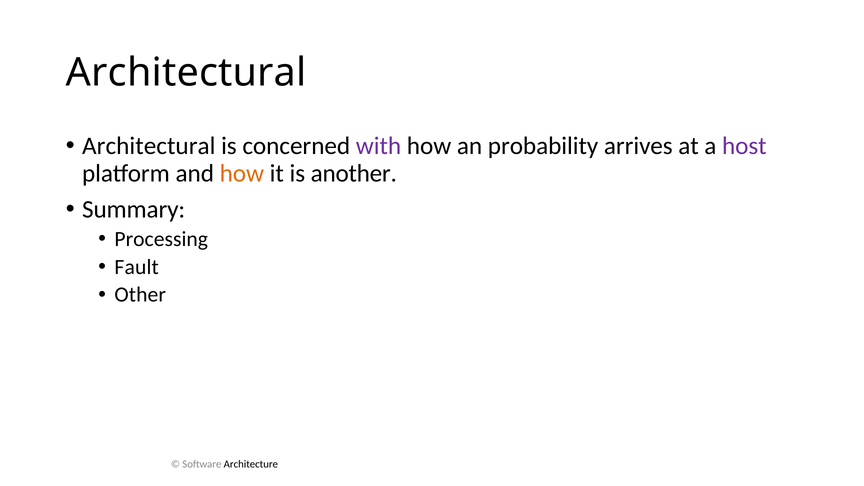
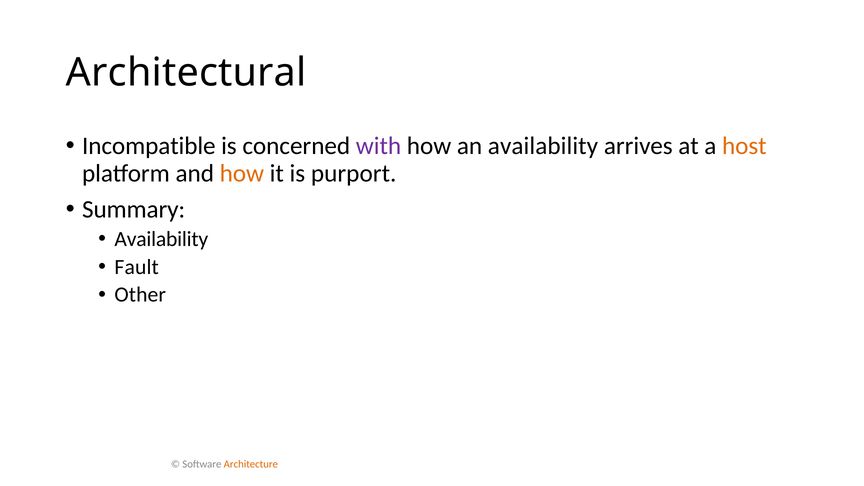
Architectural at (149, 146): Architectural -> Incompatible
an probability: probability -> availability
host colour: purple -> orange
another: another -> purport
Processing at (161, 239): Processing -> Availability
Architecture colour: black -> orange
